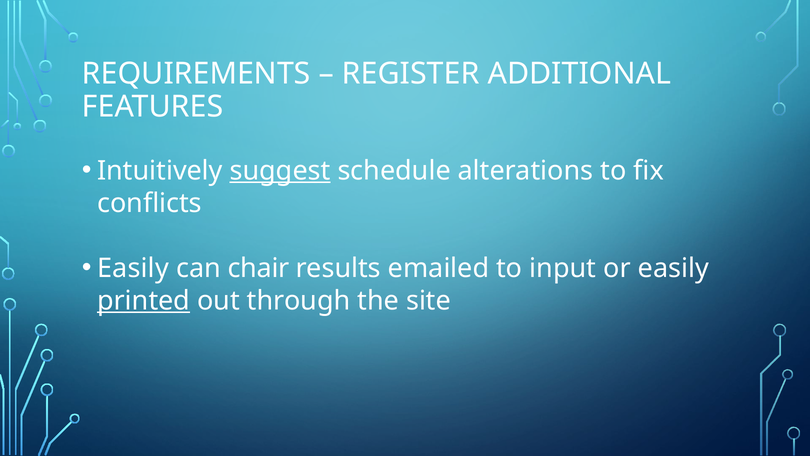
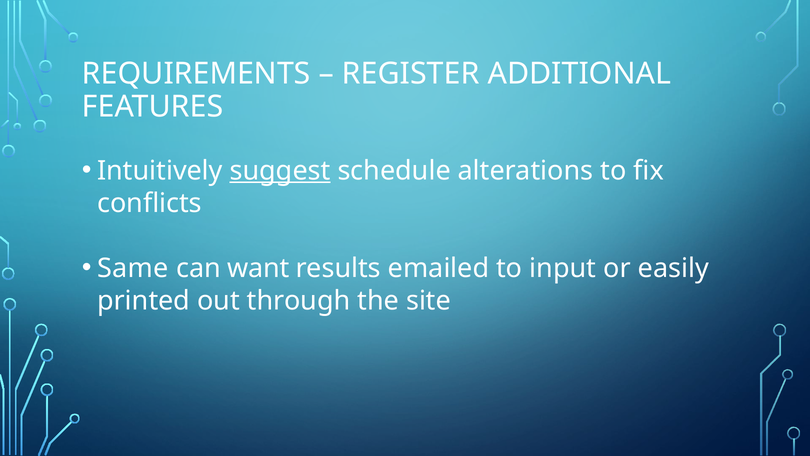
Easily at (133, 268): Easily -> Same
chair: chair -> want
printed underline: present -> none
